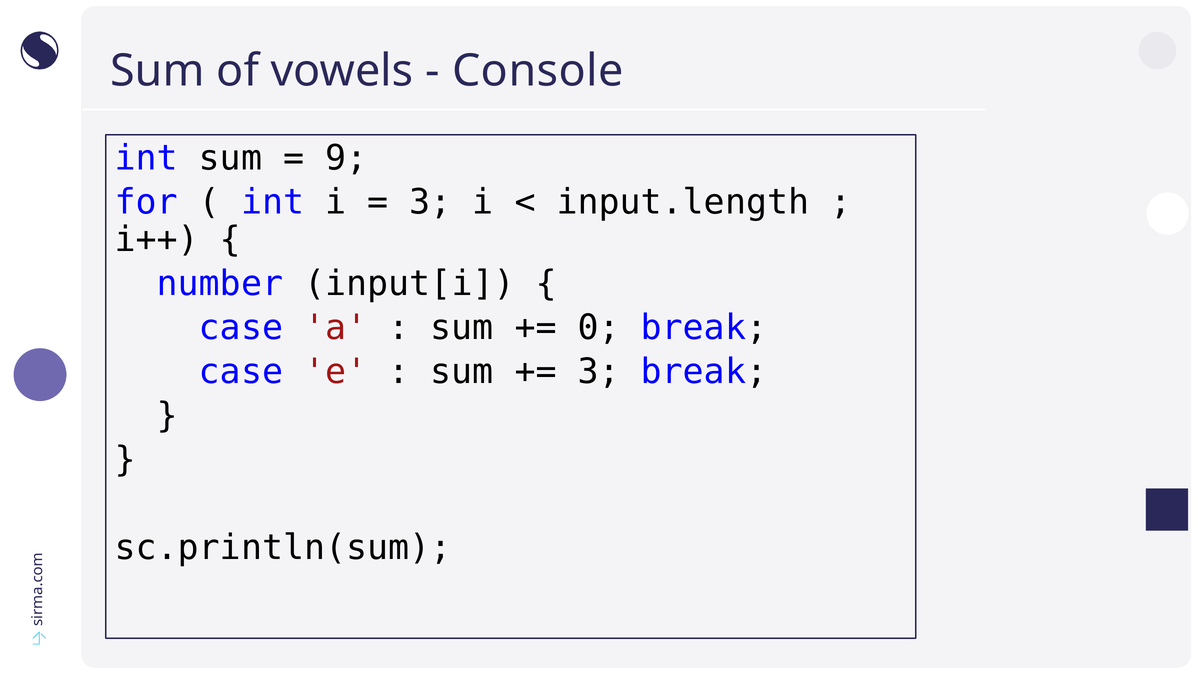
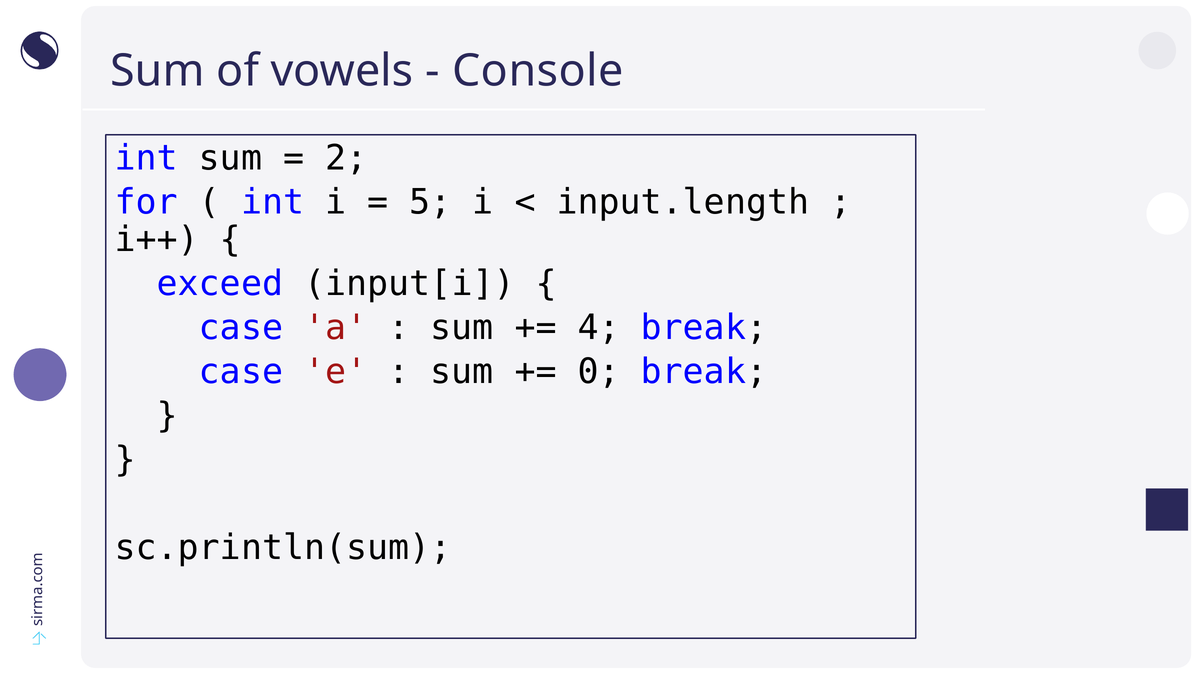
9: 9 -> 2
3 at (430, 202): 3 -> 5
number: number -> exceed
0: 0 -> 4
3 at (599, 372): 3 -> 0
